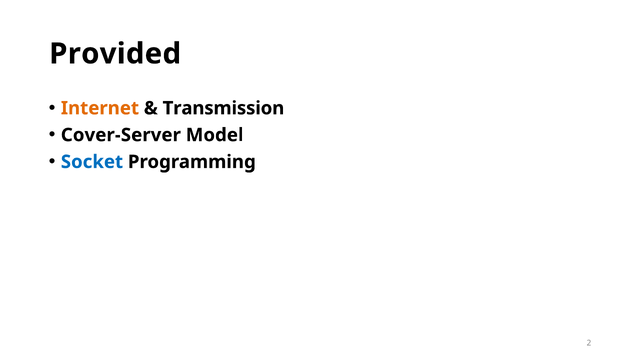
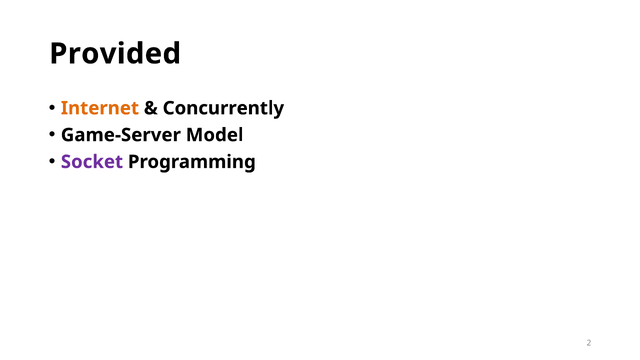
Transmission: Transmission -> Concurrently
Cover-Server: Cover-Server -> Game-Server
Socket colour: blue -> purple
